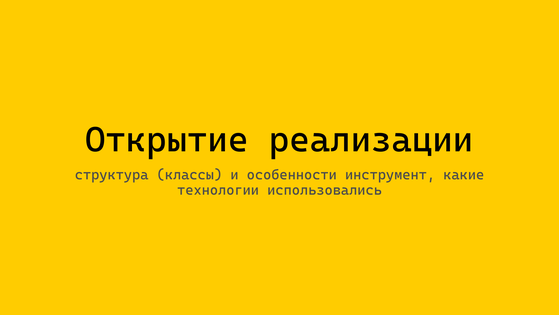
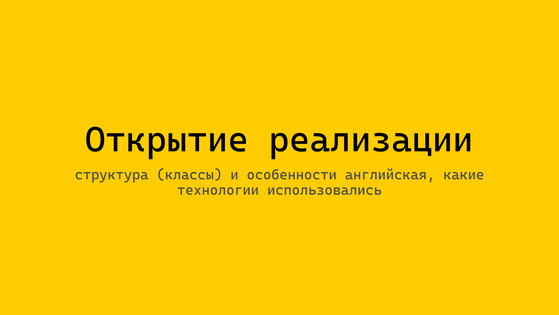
инструмент: инструмент -> английская
